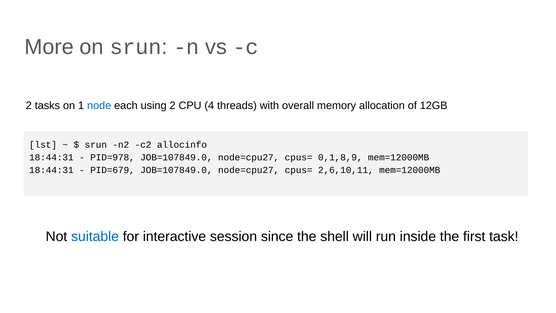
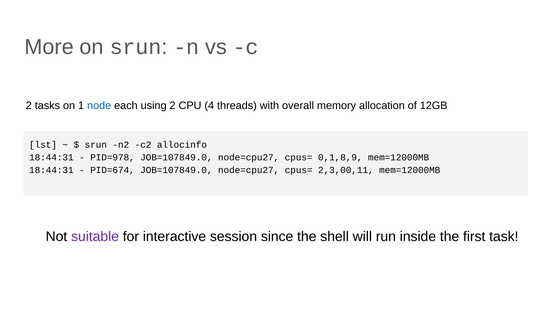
PID=679: PID=679 -> PID=674
2,6,10,11: 2,6,10,11 -> 2,3,00,11
suitable colour: blue -> purple
